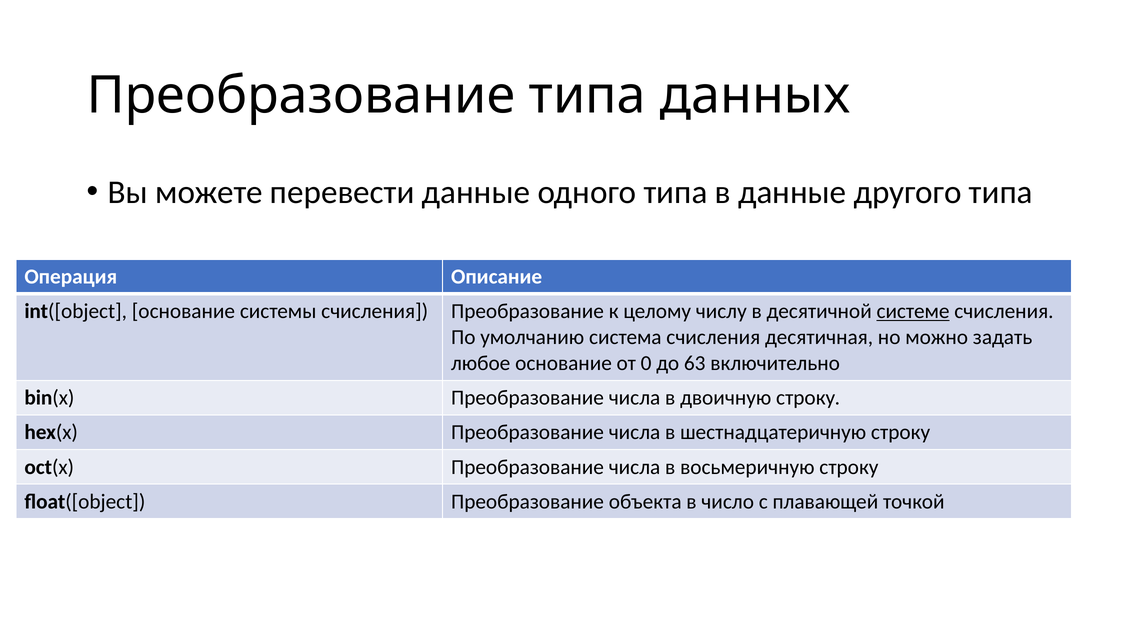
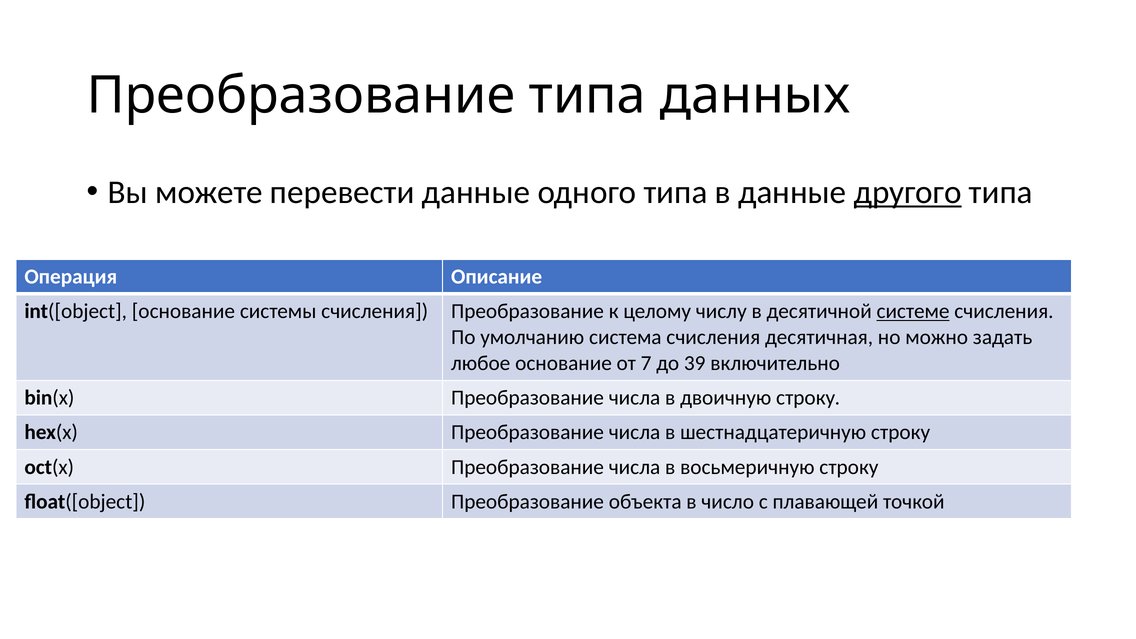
другого underline: none -> present
0: 0 -> 7
63: 63 -> 39
